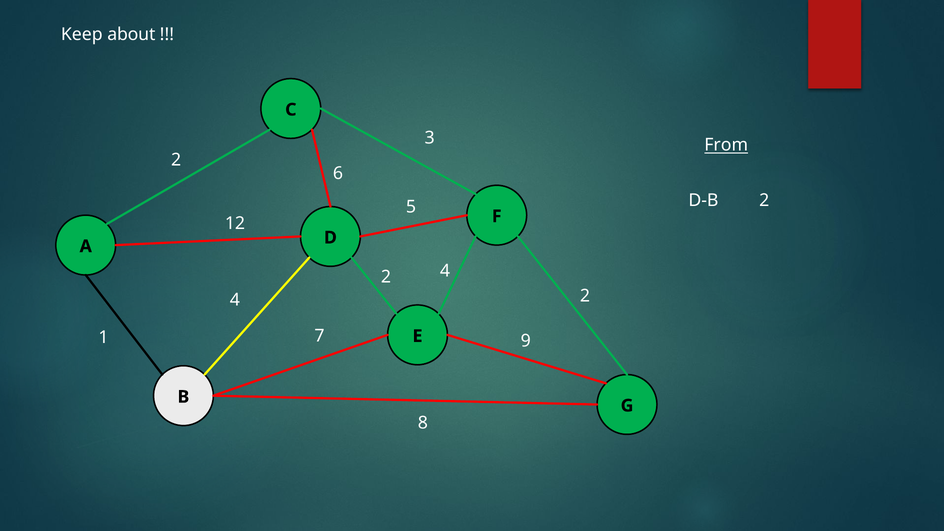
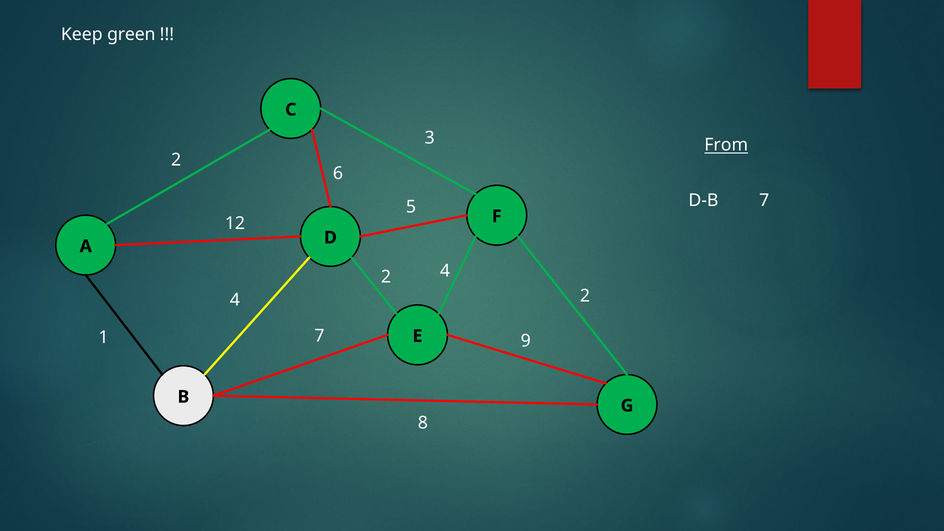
about: about -> green
D-B 2: 2 -> 7
